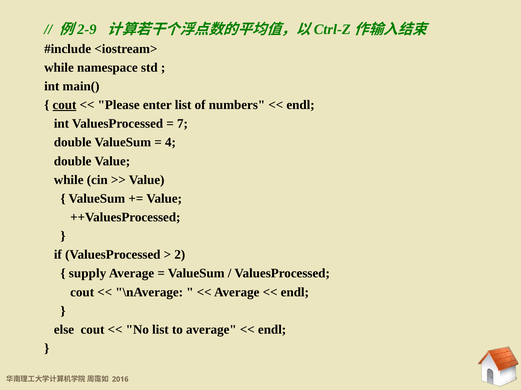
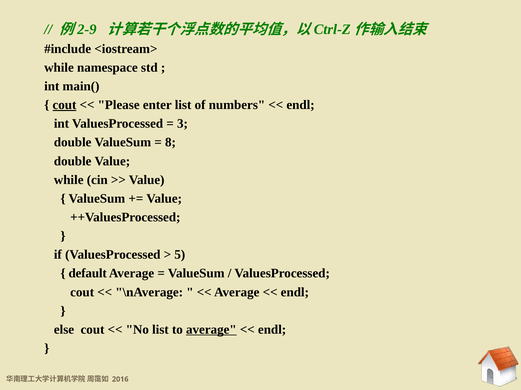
7: 7 -> 3
4: 4 -> 8
2: 2 -> 5
supply: supply -> default
average at (211, 330) underline: none -> present
